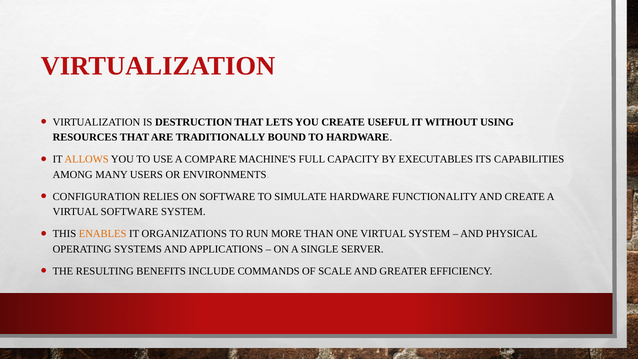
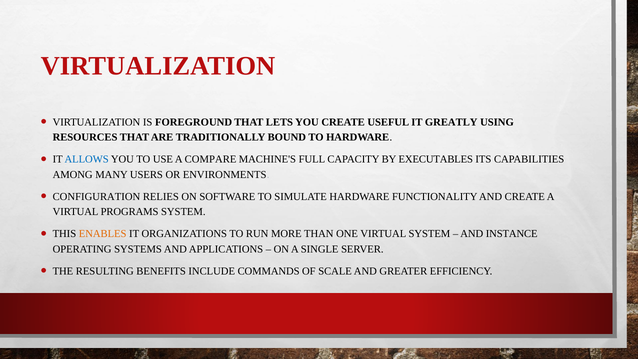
DESTRUCTION: DESTRUCTION -> FOREGROUND
WITHOUT: WITHOUT -> GREATLY
ALLOWS colour: orange -> blue
VIRTUAL SOFTWARE: SOFTWARE -> PROGRAMS
PHYSICAL: PHYSICAL -> INSTANCE
